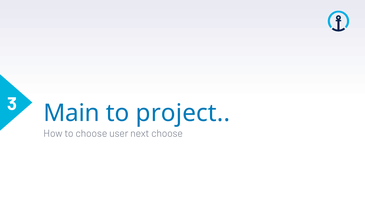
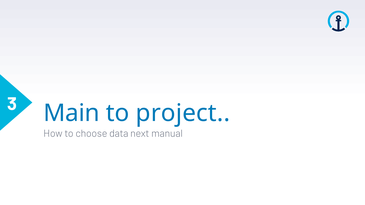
user: user -> data
next choose: choose -> manual
